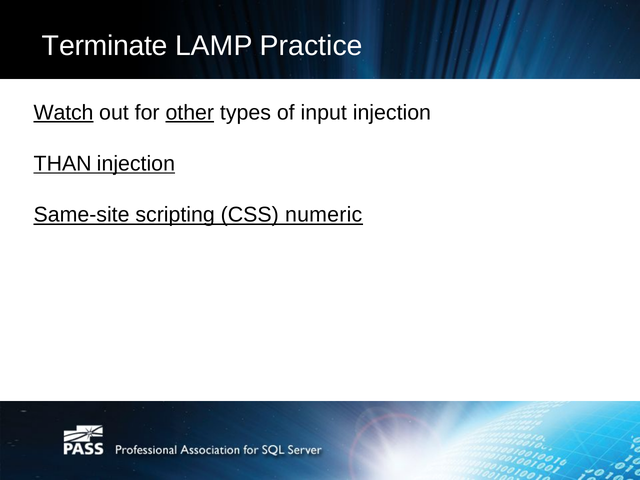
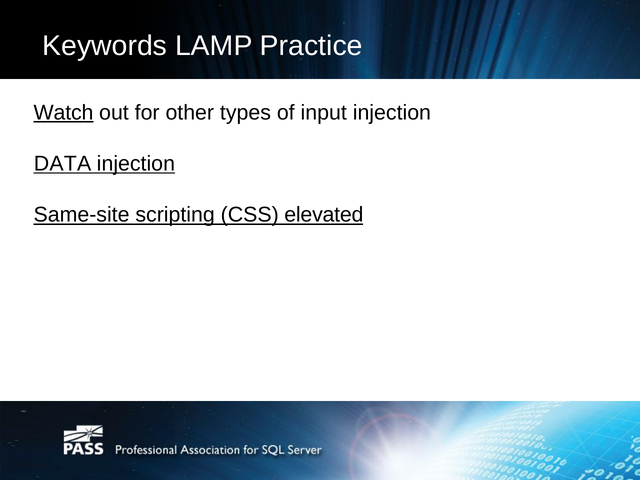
Terminate: Terminate -> Keywords
other underline: present -> none
THAN: THAN -> DATA
numeric: numeric -> elevated
